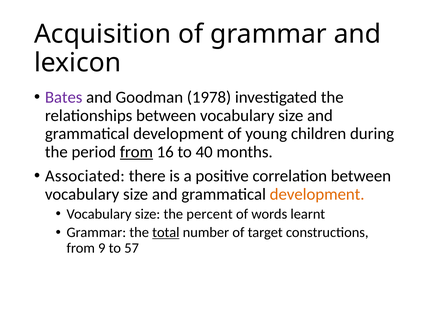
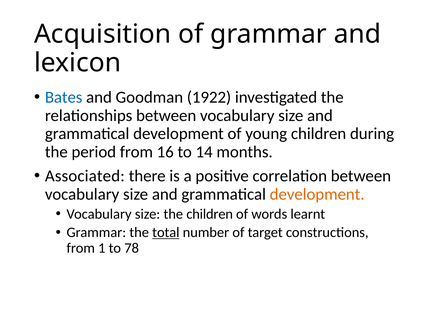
Bates colour: purple -> blue
1978: 1978 -> 1922
from at (136, 152) underline: present -> none
40: 40 -> 14
the percent: percent -> children
9: 9 -> 1
57: 57 -> 78
